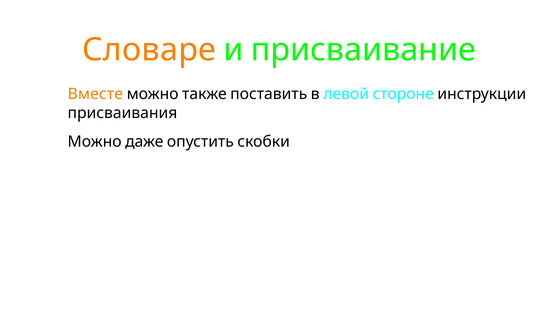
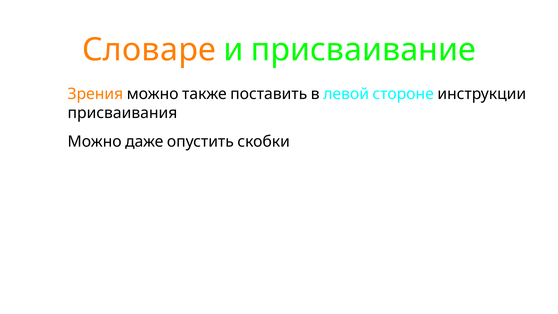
Вместе: Вместе -> Зрения
